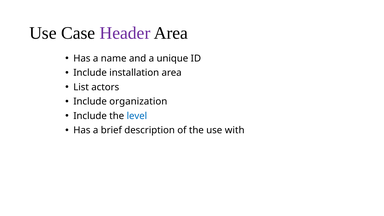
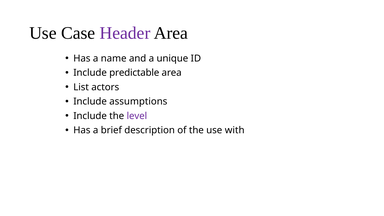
installation: installation -> predictable
organization: organization -> assumptions
level colour: blue -> purple
